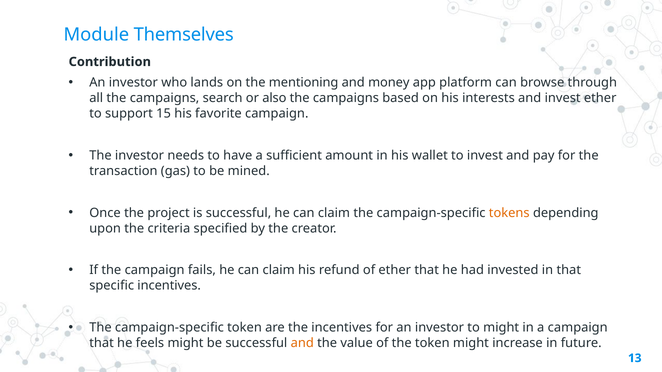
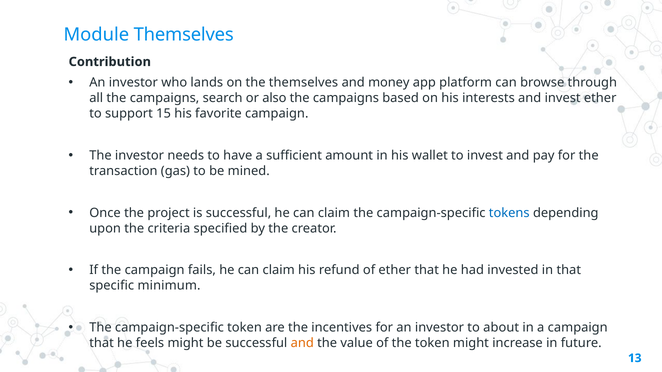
the mentioning: mentioning -> themselves
tokens colour: orange -> blue
specific incentives: incentives -> minimum
to might: might -> about
